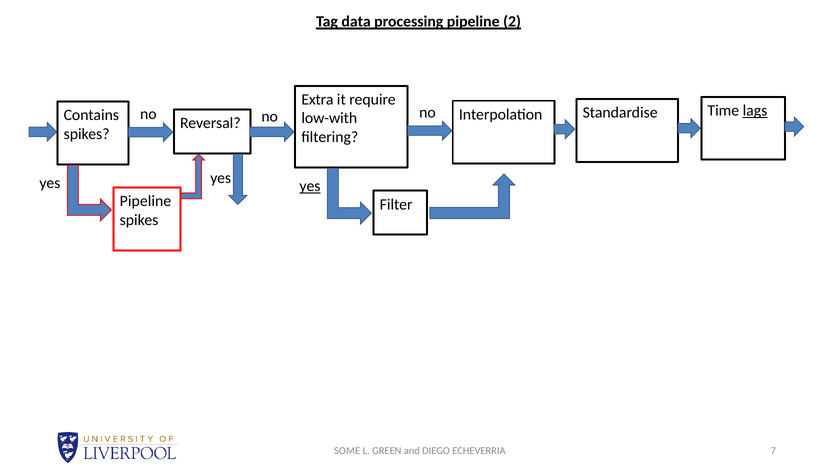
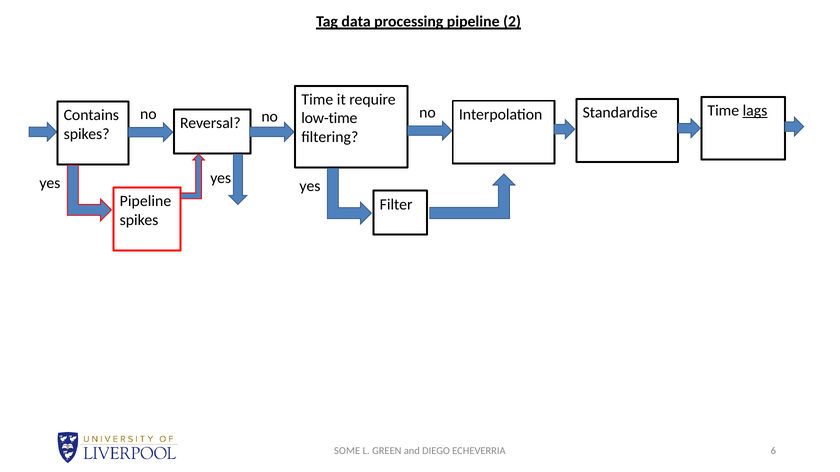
Extra at (317, 100): Extra -> Time
low-with: low-with -> low-time
yes at (310, 186) underline: present -> none
7: 7 -> 6
